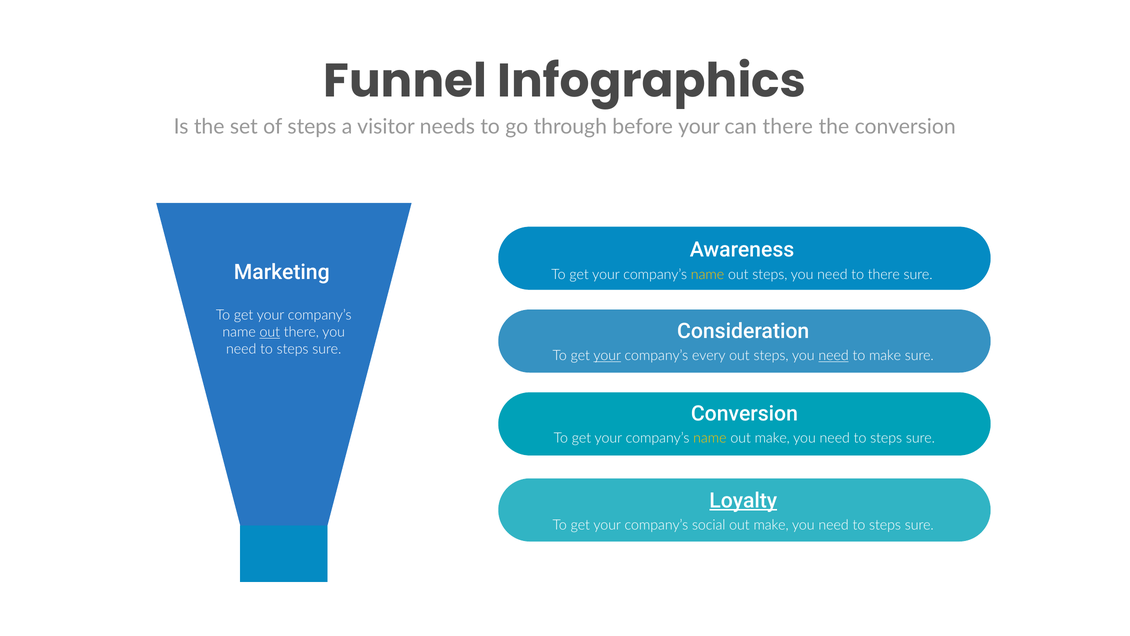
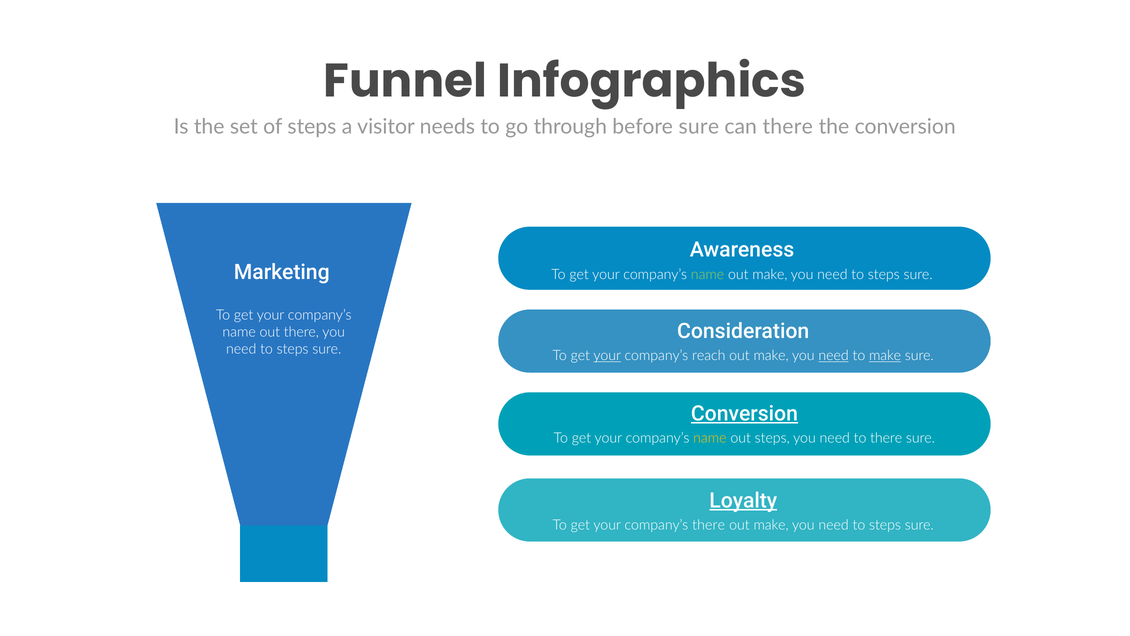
before your: your -> sure
name at (708, 274) colour: yellow -> light green
steps at (770, 274): steps -> make
there at (884, 274): there -> steps
out at (270, 332) underline: present -> none
every: every -> reach
steps at (771, 356): steps -> make
make at (885, 356) underline: none -> present
Conversion at (744, 413) underline: none -> present
make at (772, 438): make -> steps
steps at (886, 438): steps -> there
company’s social: social -> there
